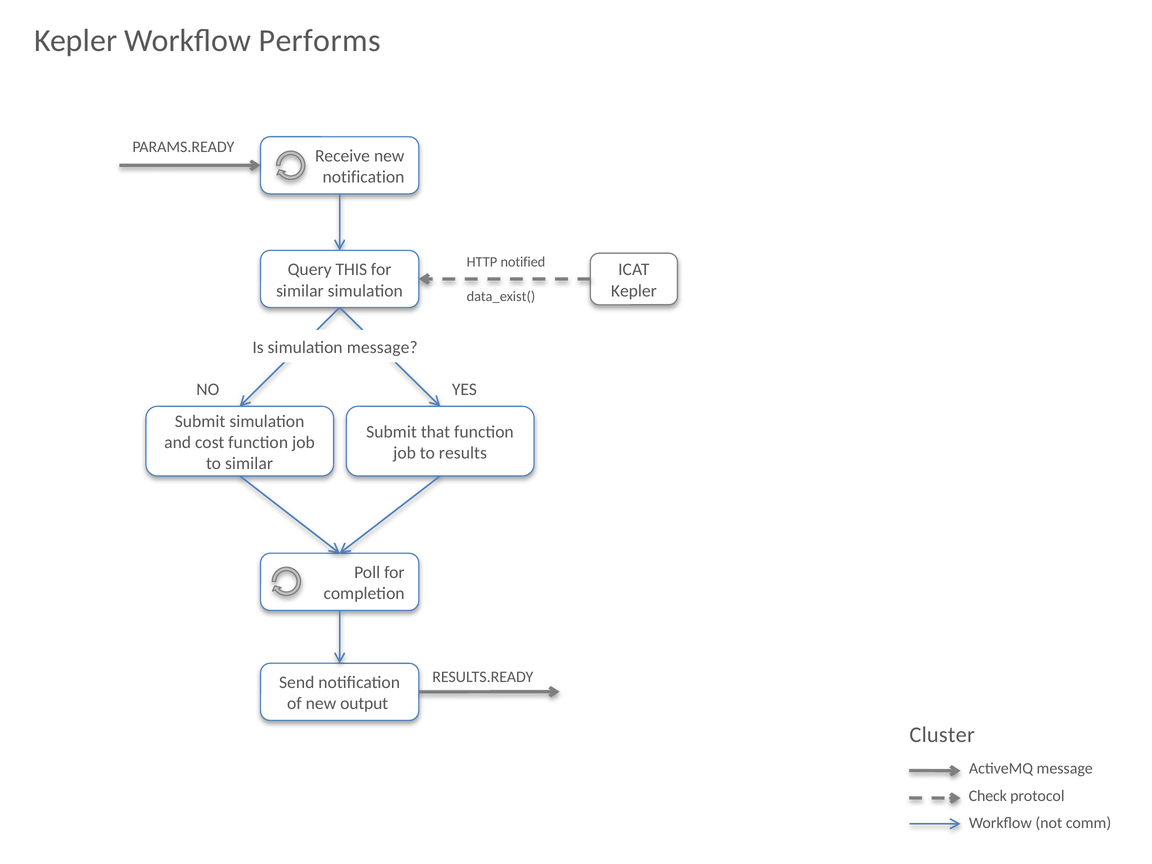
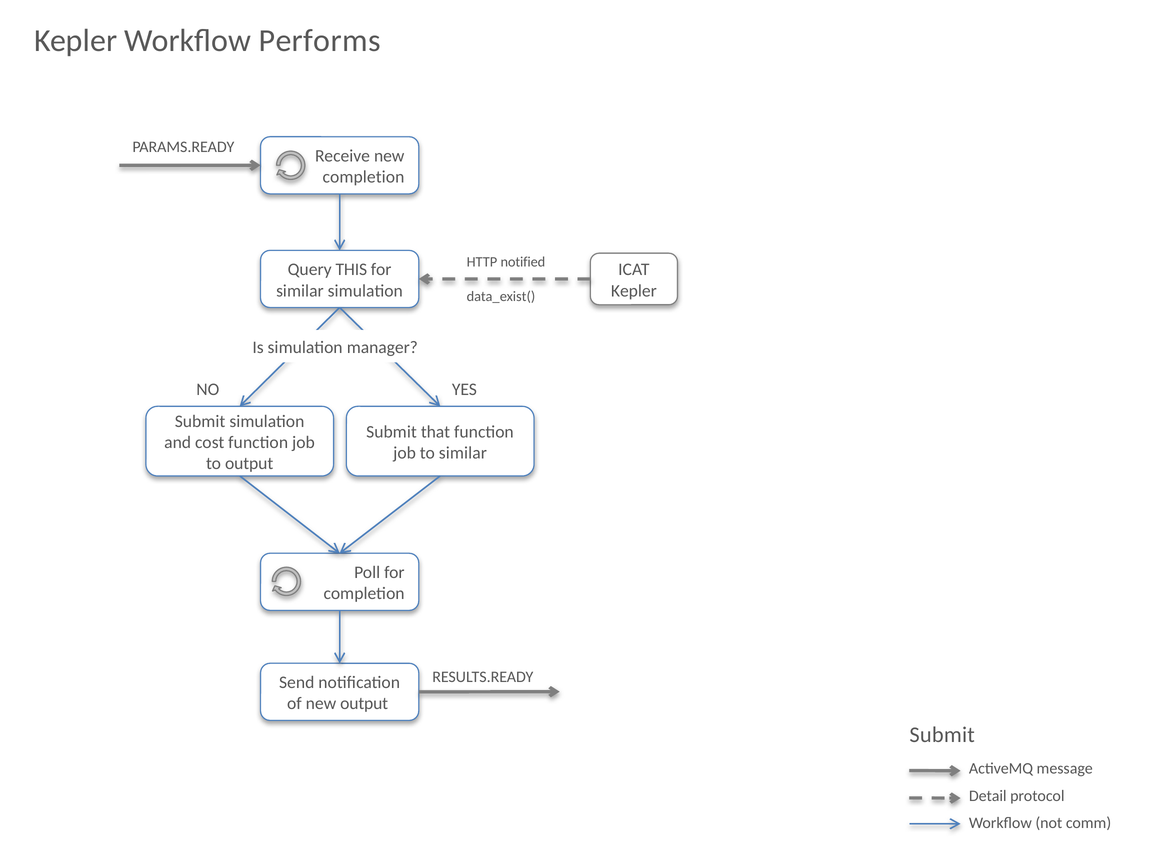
notification at (364, 177): notification -> completion
simulation message: message -> manager
to results: results -> similar
to similar: similar -> output
Cluster at (942, 735): Cluster -> Submit
Check: Check -> Detail
